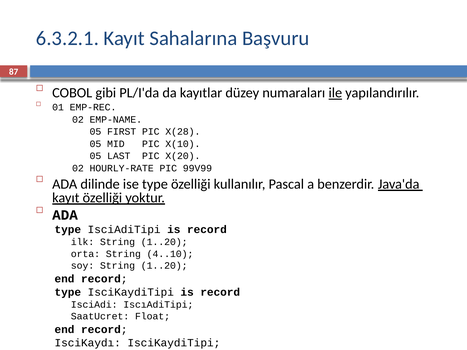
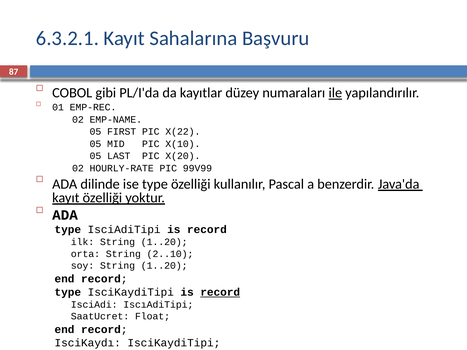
X(28: X(28 -> X(22
4..10: 4..10 -> 2..10
record at (220, 292) underline: none -> present
